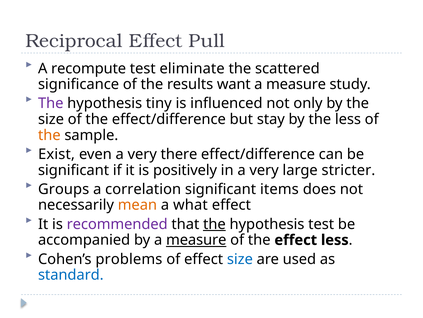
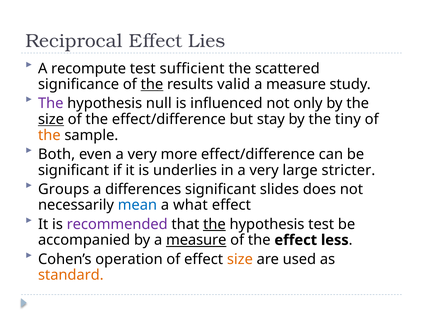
Pull: Pull -> Lies
eliminate: eliminate -> sufficient
the at (152, 84) underline: none -> present
want: want -> valid
tiny: tiny -> null
size at (51, 119) underline: none -> present
the less: less -> tiny
Exist: Exist -> Both
there: there -> more
positively: positively -> underlies
correlation: correlation -> differences
items: items -> slides
mean colour: orange -> blue
problems: problems -> operation
size at (240, 259) colour: blue -> orange
standard colour: blue -> orange
